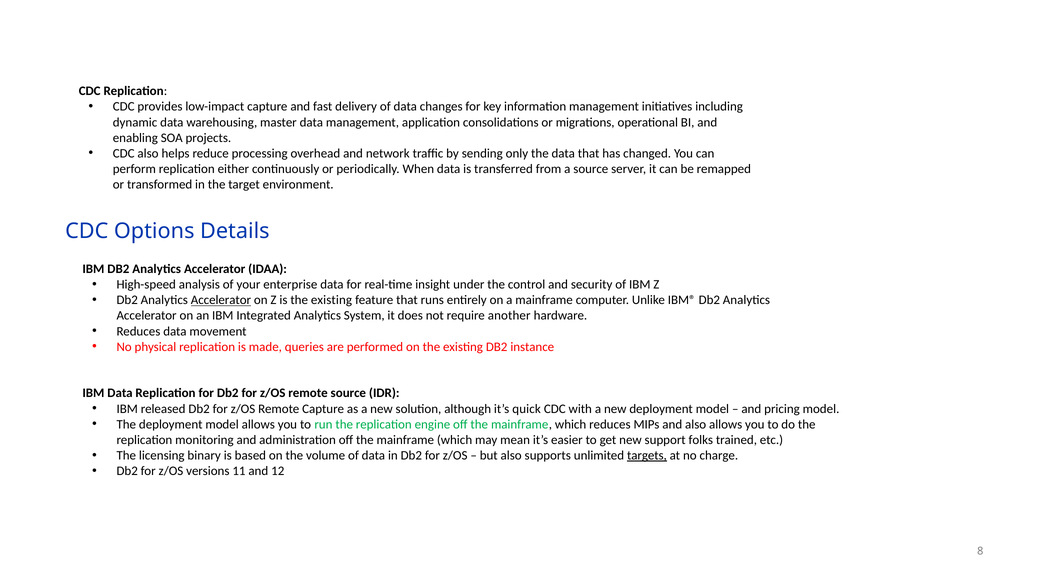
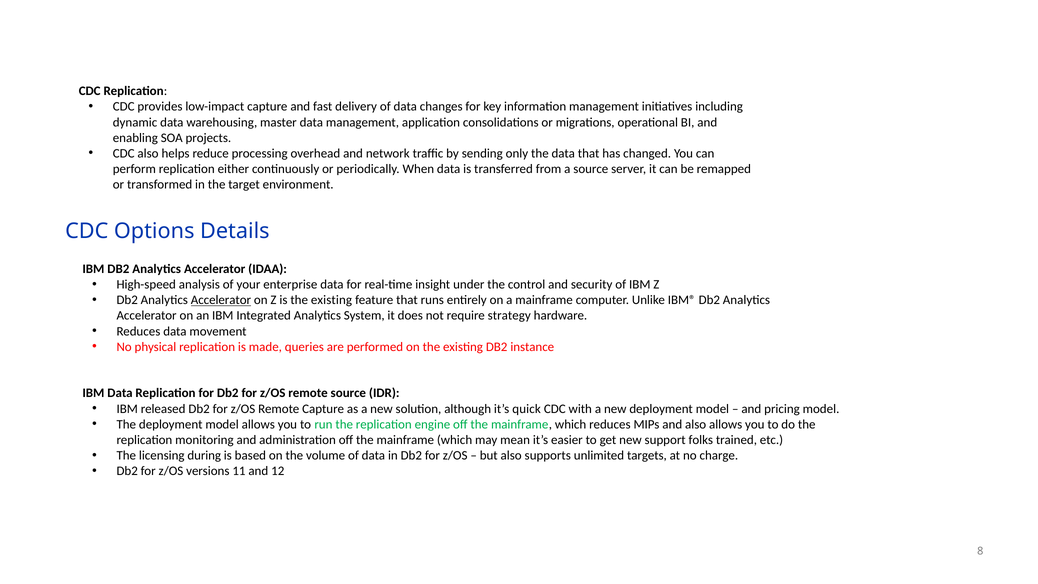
another: another -> strategy
binary: binary -> during
targets underline: present -> none
